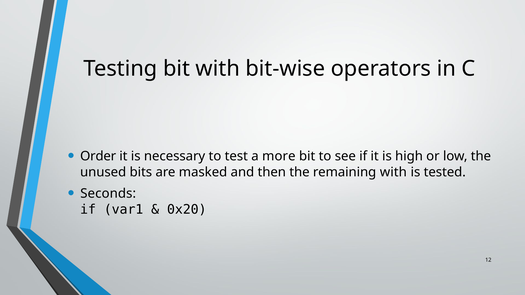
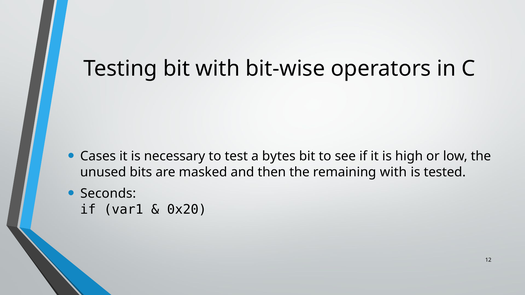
Order: Order -> Cases
more: more -> bytes
